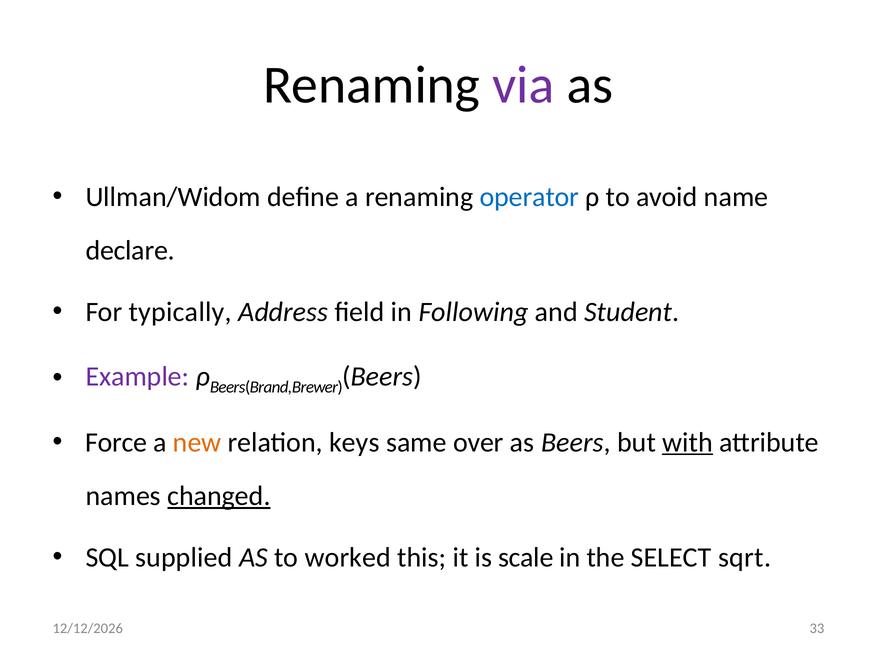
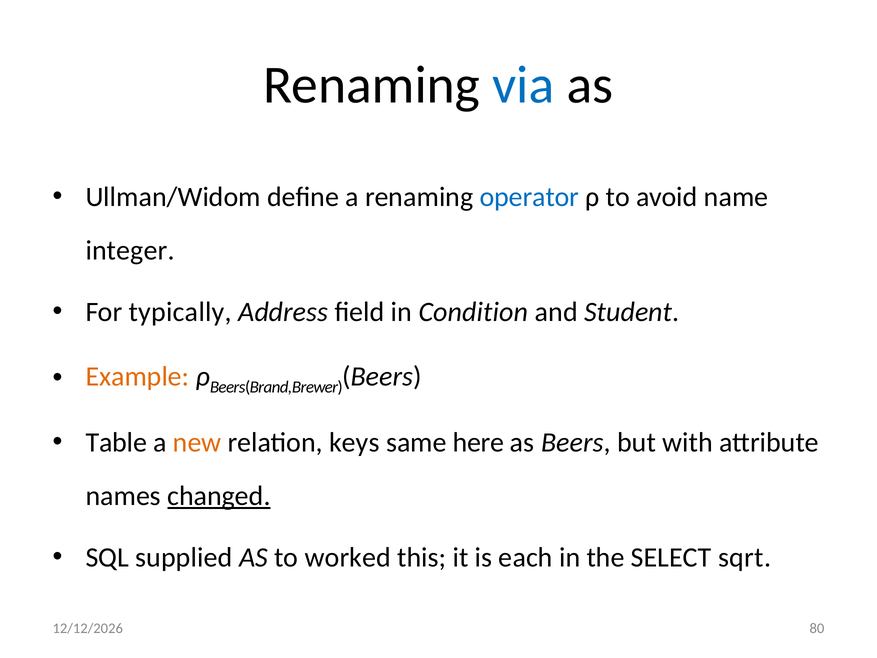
via colour: purple -> blue
declare: declare -> integer
Following: Following -> Condition
Example colour: purple -> orange
Force: Force -> Table
over: over -> here
with underline: present -> none
scale: scale -> each
33: 33 -> 80
